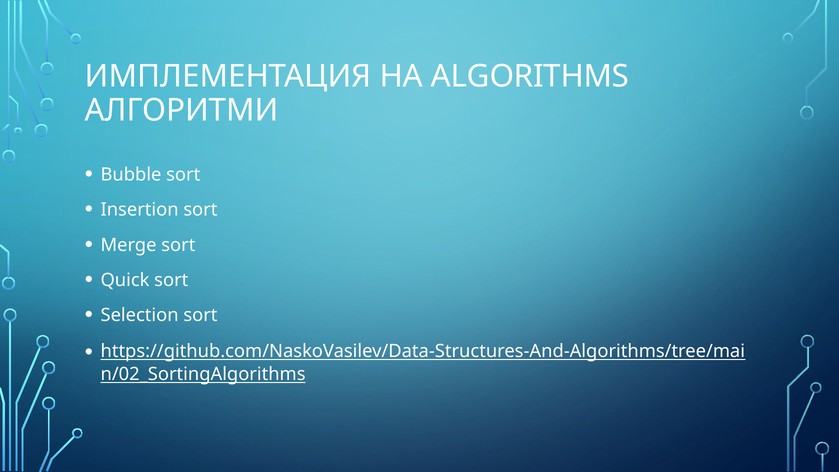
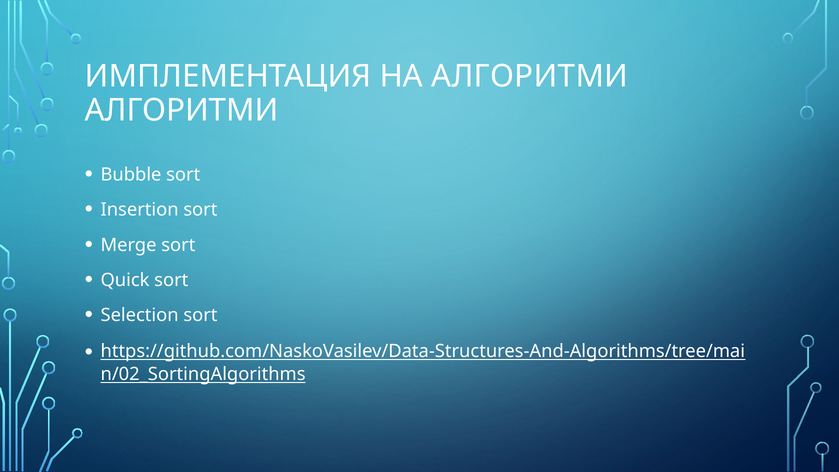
НА ALGORITHMS: ALGORITHMS -> АЛГОРИТМИ
